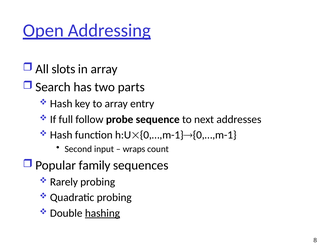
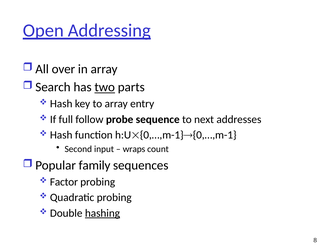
slots: slots -> over
two underline: none -> present
Rarely: Rarely -> Factor
